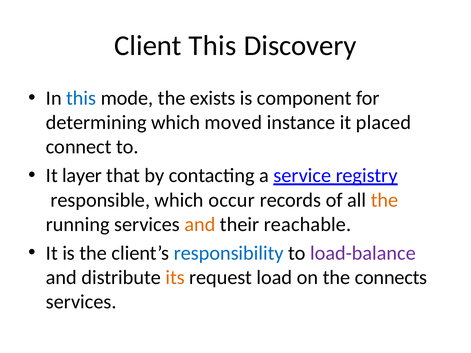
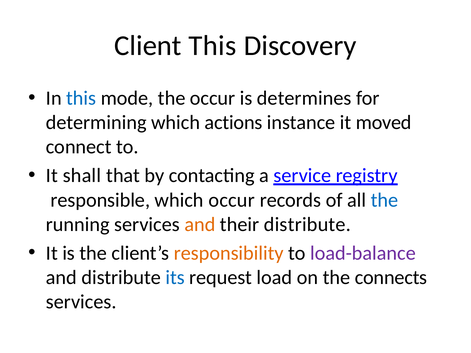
the exists: exists -> occur
component: component -> determines
moved: moved -> actions
placed: placed -> moved
layer: layer -> shall
the at (385, 200) colour: orange -> blue
their reachable: reachable -> distribute
responsibility colour: blue -> orange
its colour: orange -> blue
